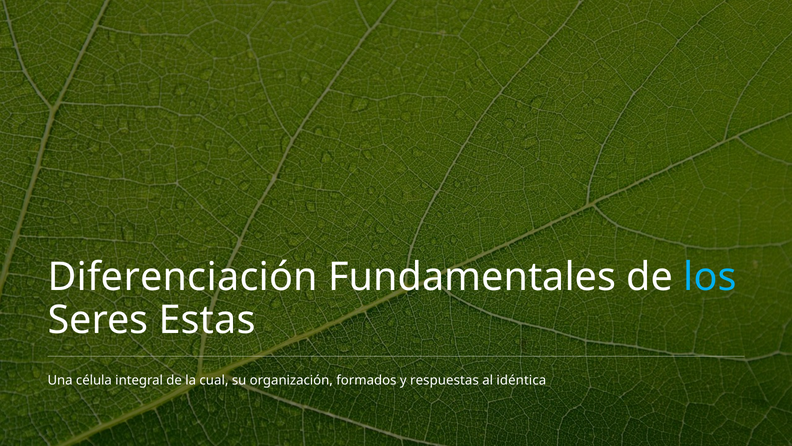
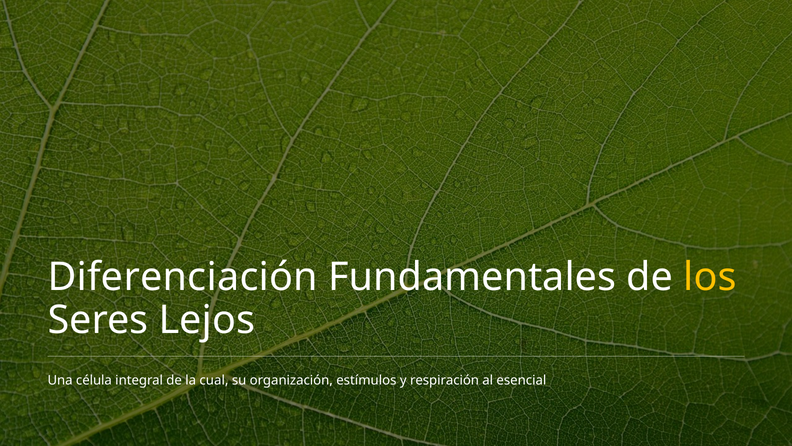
los colour: light blue -> yellow
Estas: Estas -> Lejos
formados: formados -> estímulos
respuestas: respuestas -> respiración
idéntica: idéntica -> esencial
